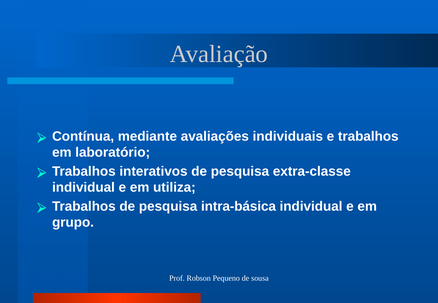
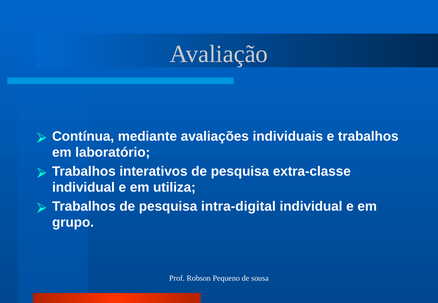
intra-básica: intra-básica -> intra-digital
